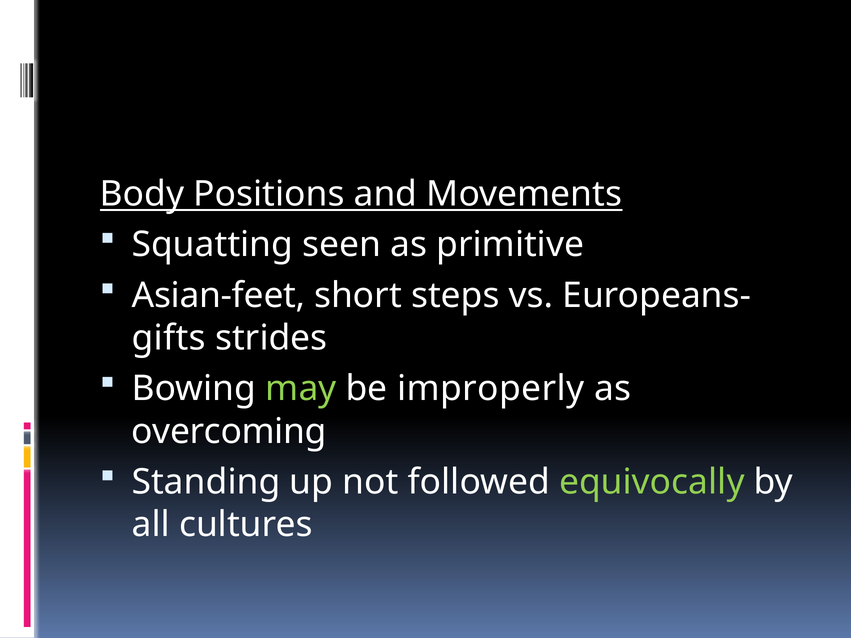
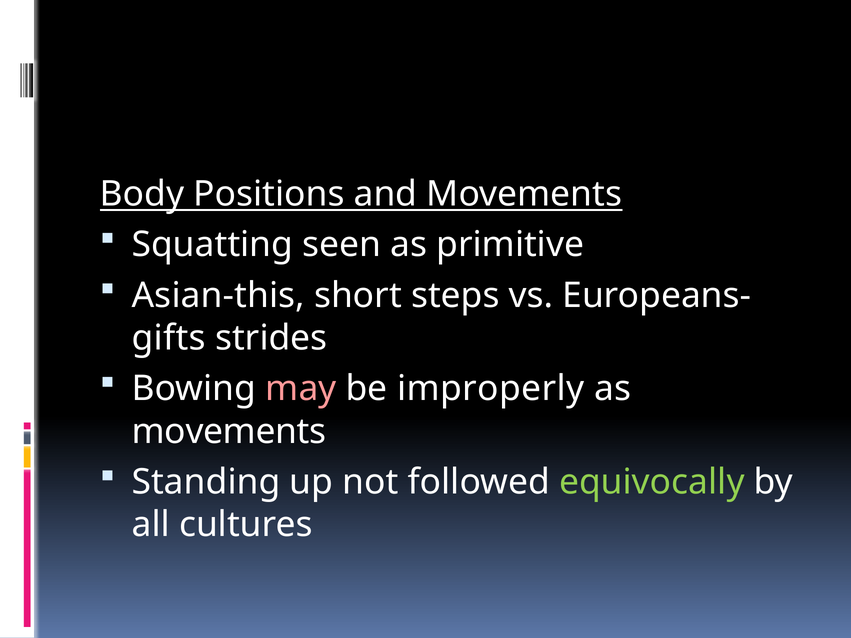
Asian-feet: Asian-feet -> Asian-this
may colour: light green -> pink
overcoming at (229, 431): overcoming -> movements
